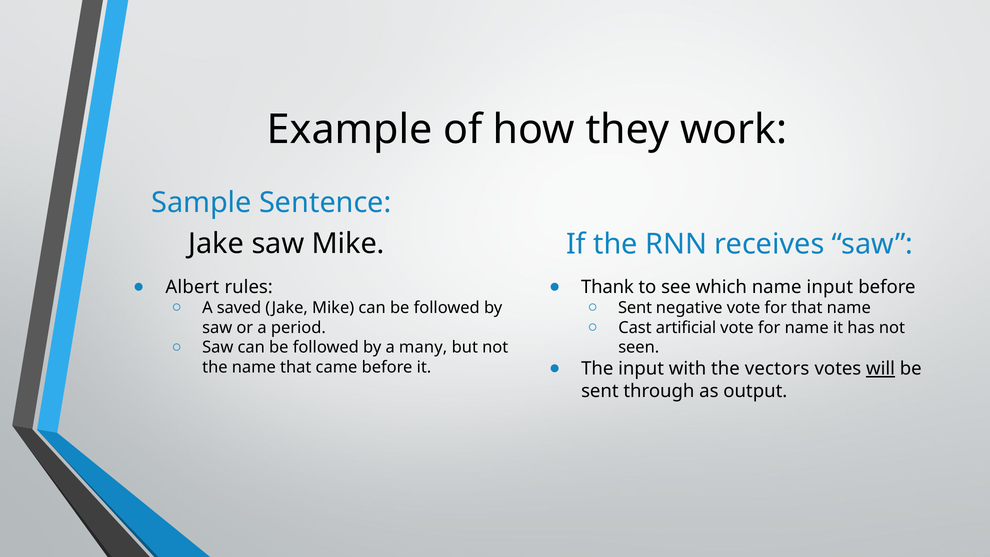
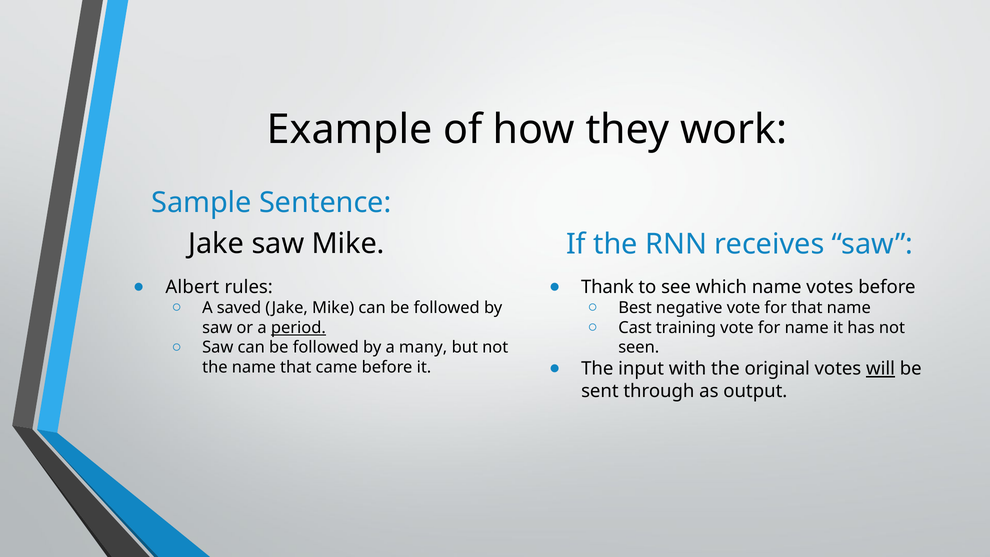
name input: input -> votes
Sent at (635, 308): Sent -> Best
artificial: artificial -> training
period underline: none -> present
vectors: vectors -> original
